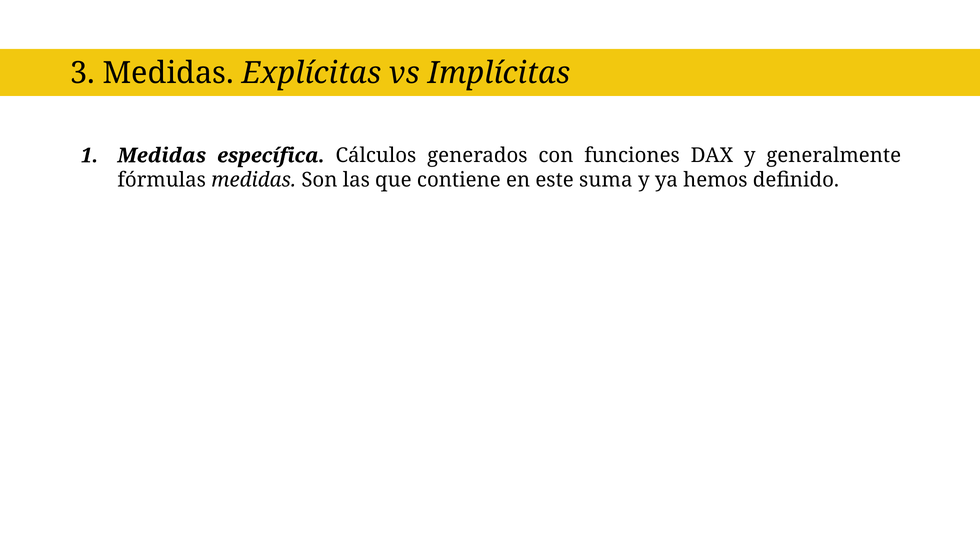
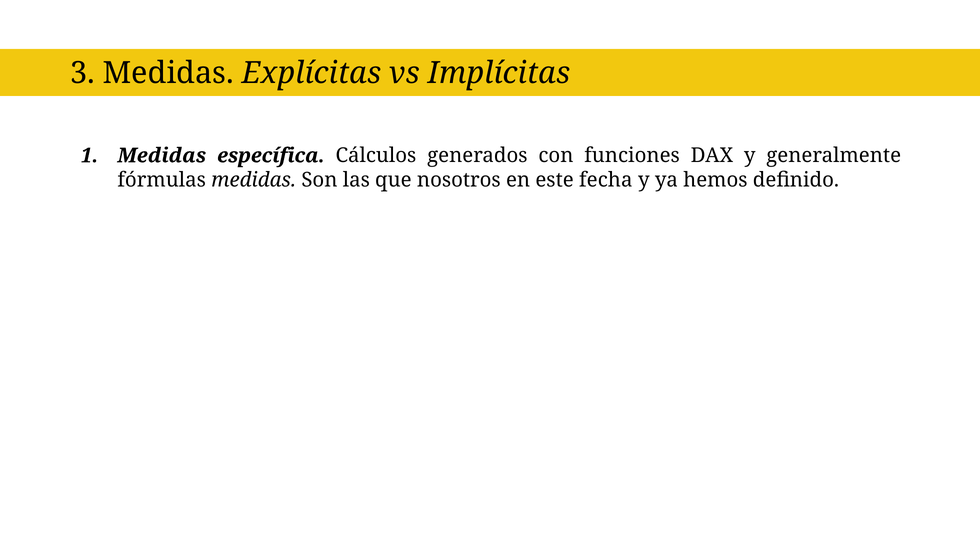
contiene: contiene -> nosotros
suma: suma -> fecha
